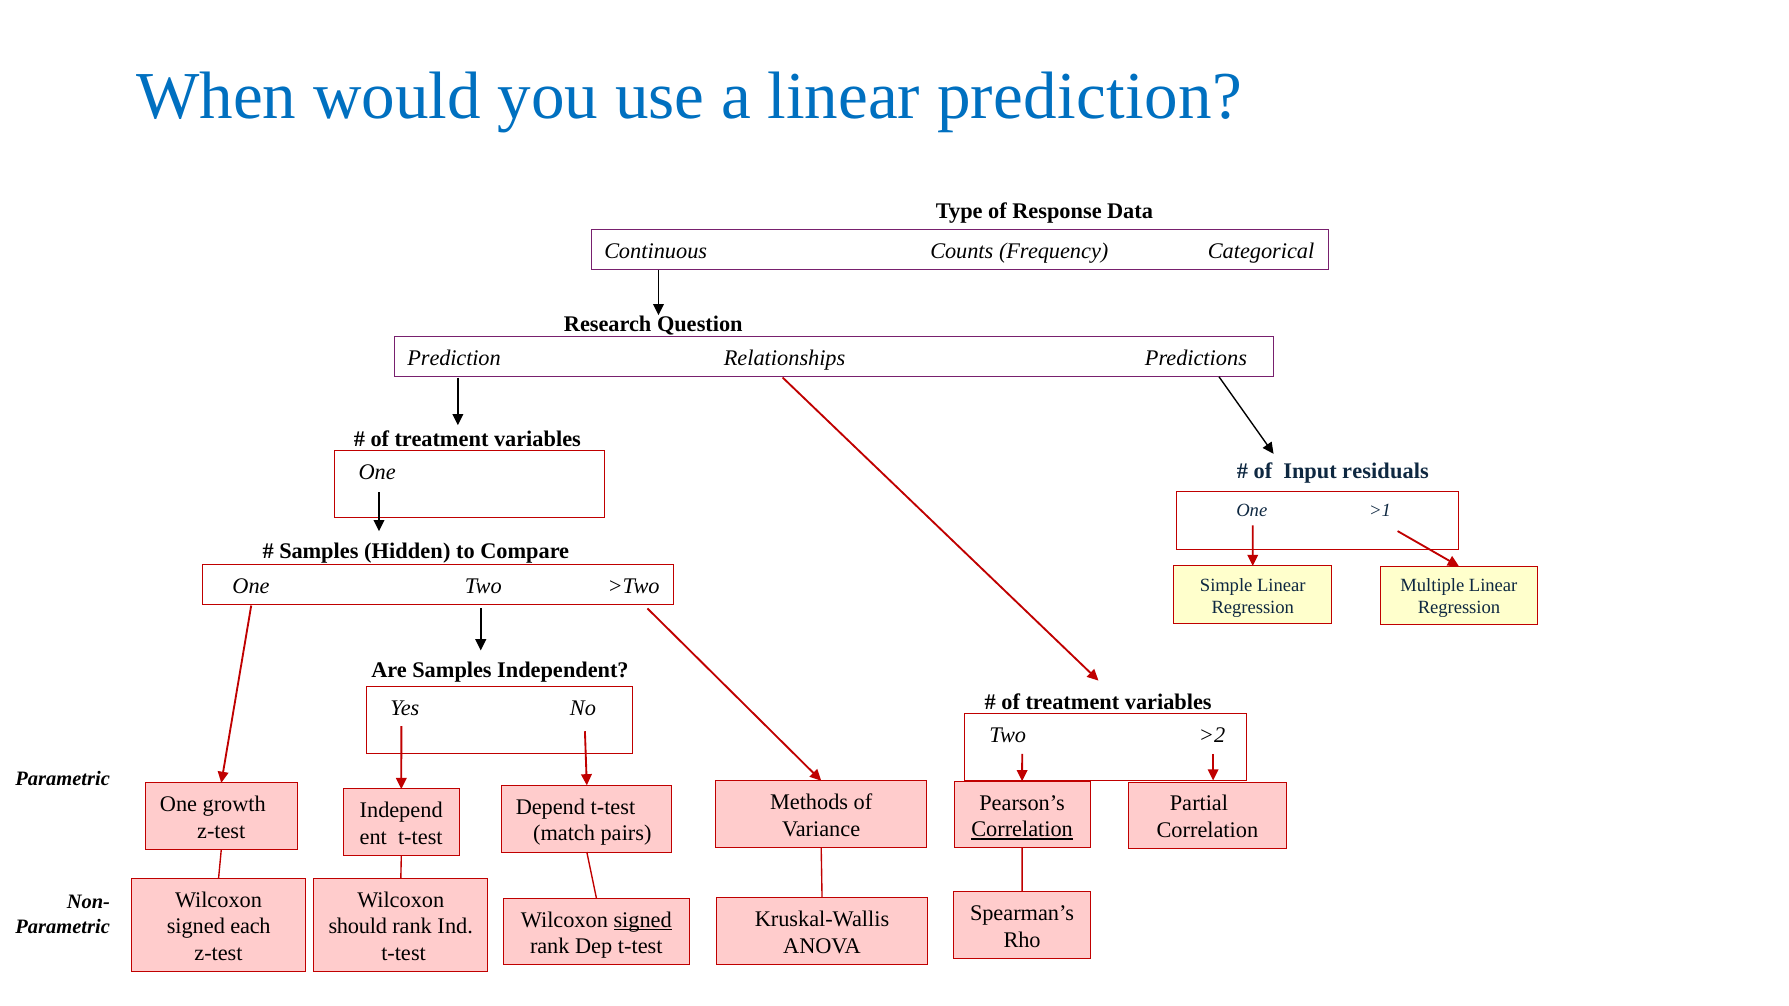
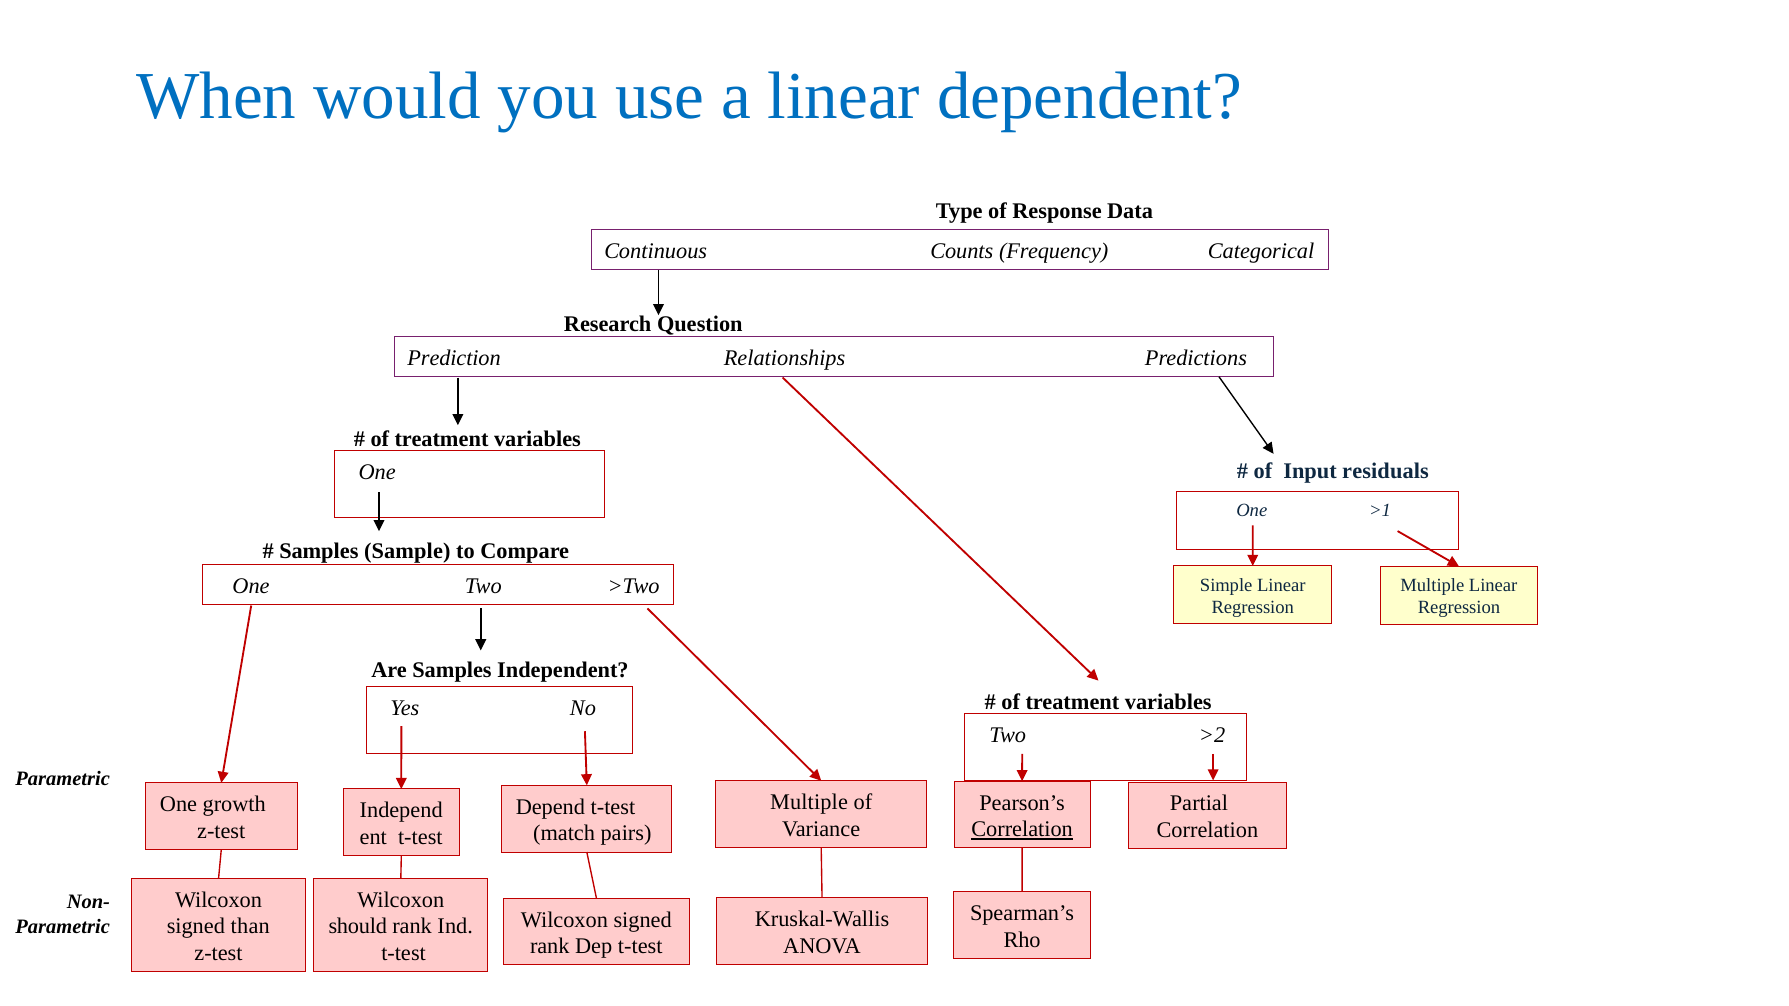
linear prediction: prediction -> dependent
Hidden: Hidden -> Sample
Methods at (809, 802): Methods -> Multiple
signed at (643, 920) underline: present -> none
each: each -> than
